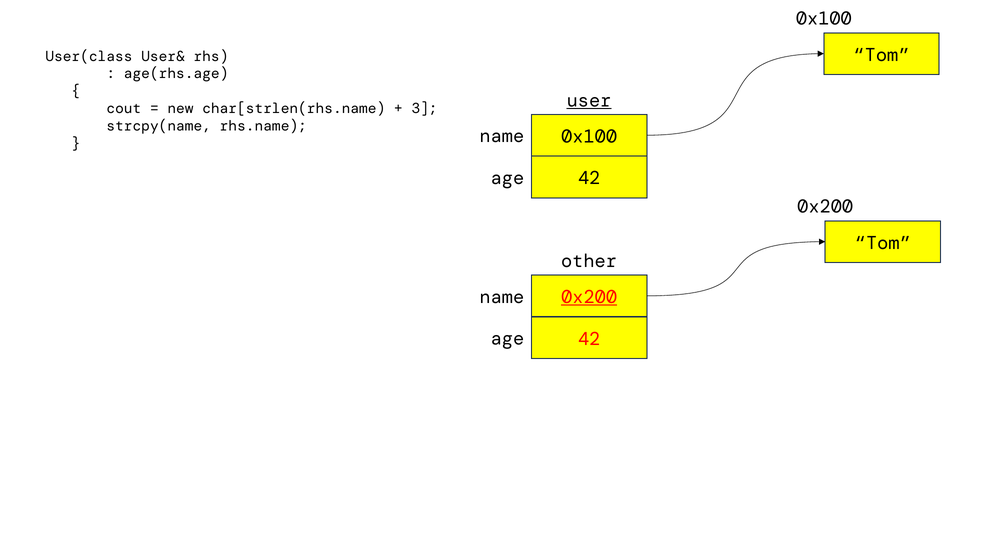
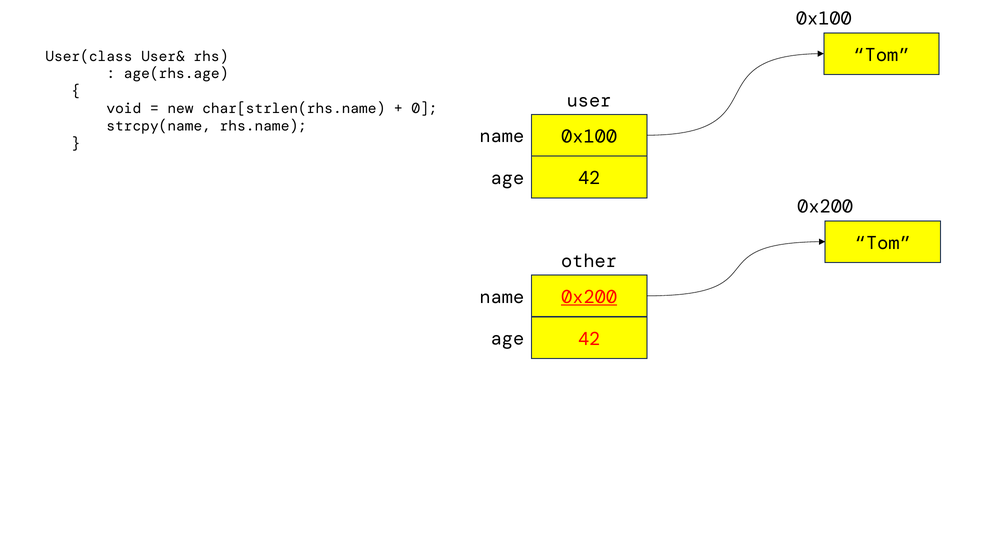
user underline: present -> none
cout: cout -> void
3: 3 -> 0
